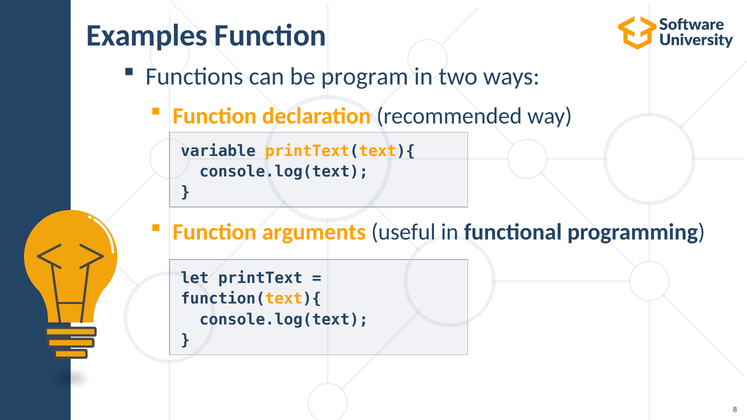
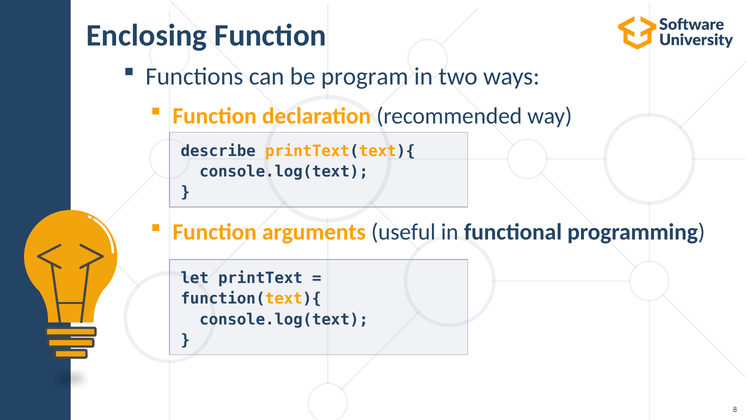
Examples: Examples -> Enclosing
variable: variable -> describe
